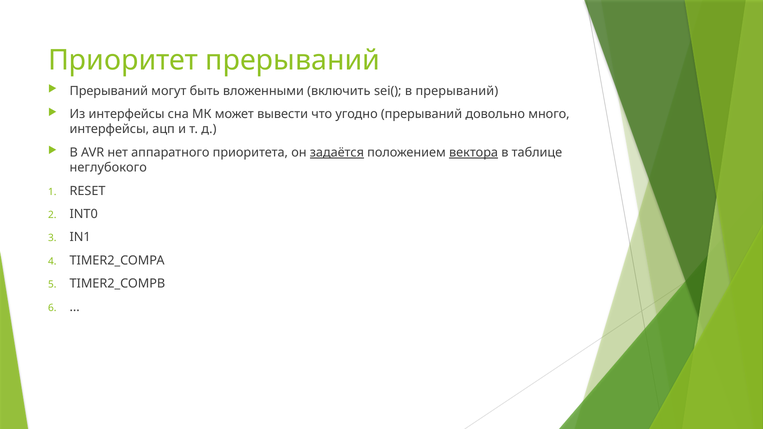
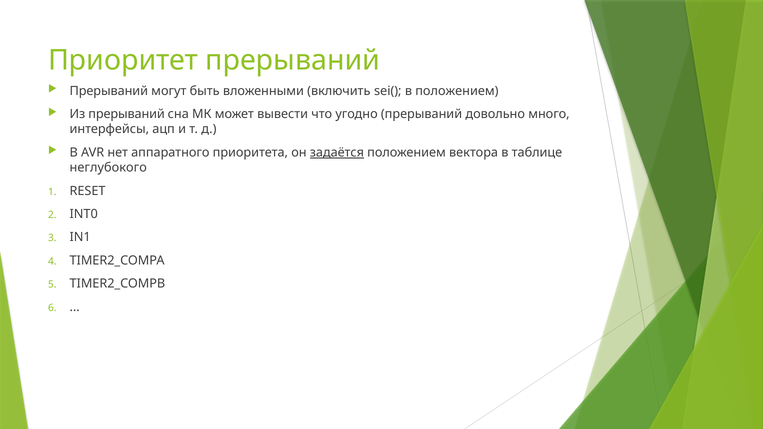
в прерываний: прерываний -> положением
Из интерфейсы: интерфейсы -> прерываний
вектора underline: present -> none
